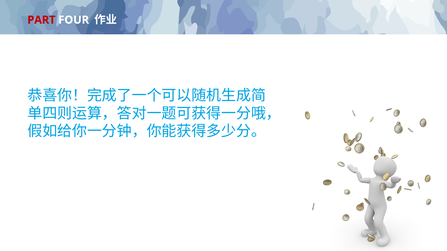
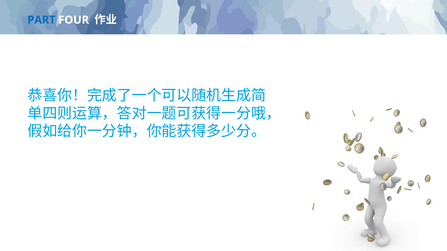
PART colour: red -> blue
